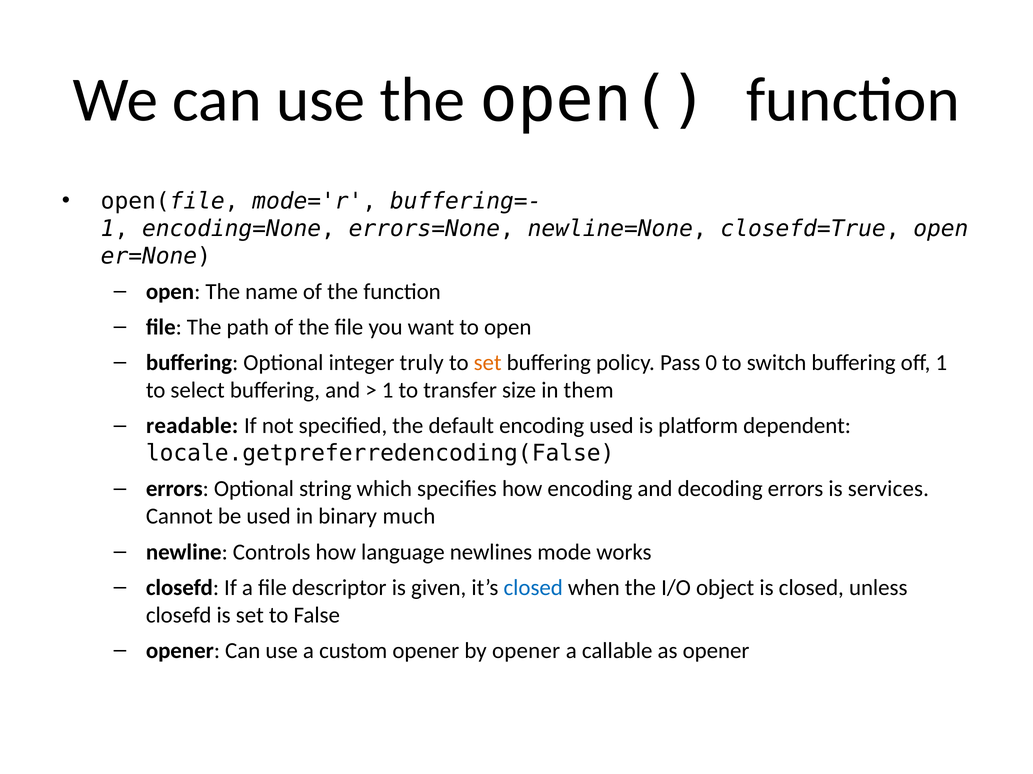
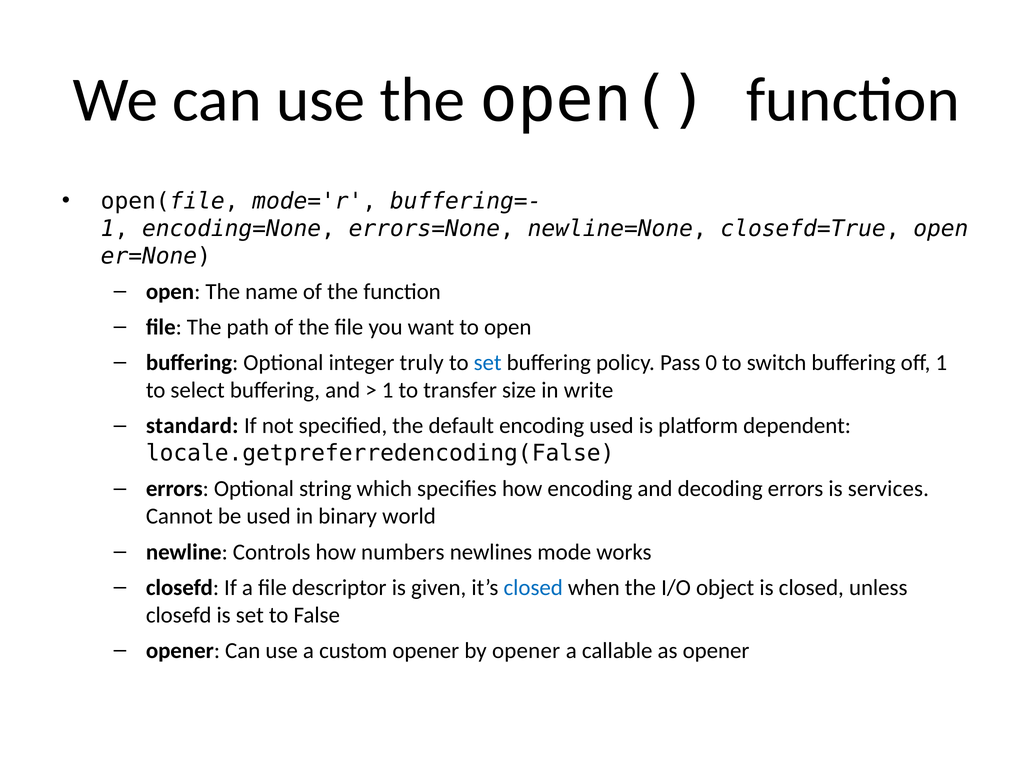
set at (488, 363) colour: orange -> blue
them: them -> write
readable: readable -> standard
much: much -> world
language: language -> numbers
